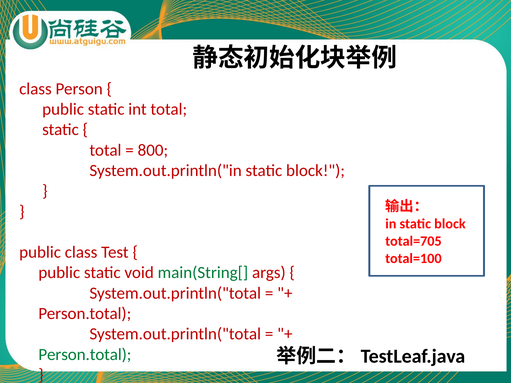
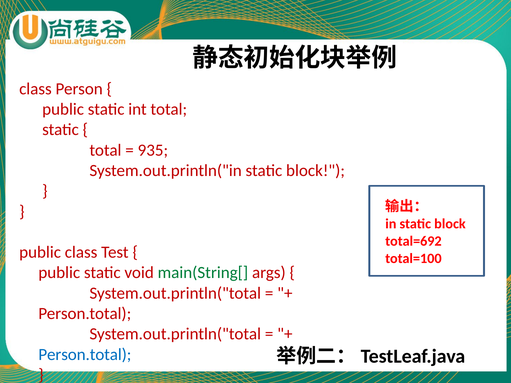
800: 800 -> 935
total=705: total=705 -> total=692
Person.total at (85, 355) colour: green -> blue
